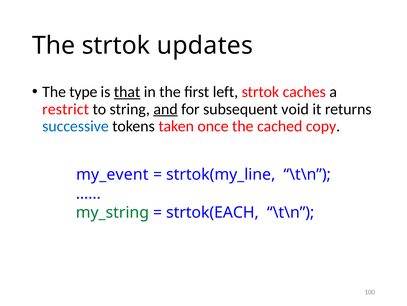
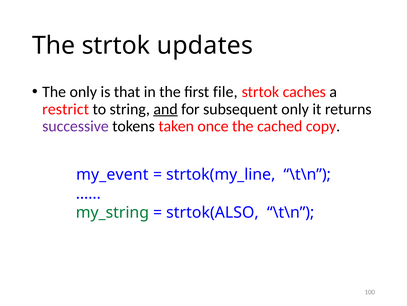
The type: type -> only
that underline: present -> none
left: left -> file
subsequent void: void -> only
successive colour: blue -> purple
strtok(EACH: strtok(EACH -> strtok(ALSO
